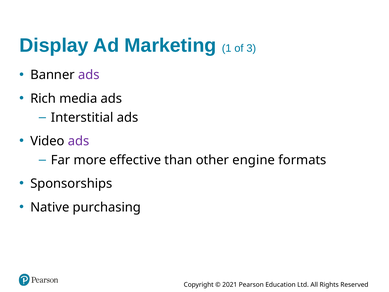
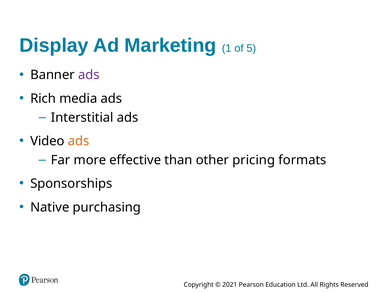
3: 3 -> 5
ads at (79, 141) colour: purple -> orange
engine: engine -> pricing
